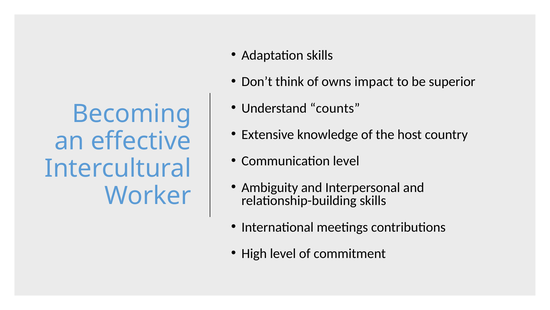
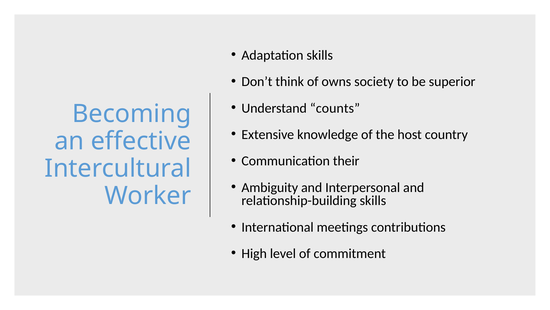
impact: impact -> society
Communication level: level -> their
